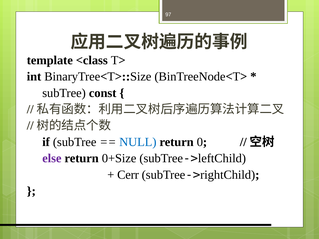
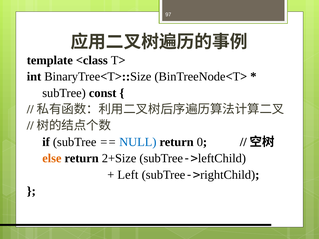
else colour: purple -> orange
0+Size: 0+Size -> 2+Size
Cerr: Cerr -> Left
